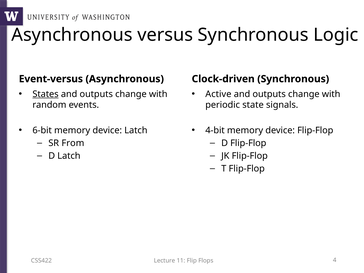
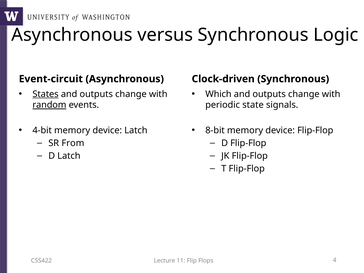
Event-versus: Event-versus -> Event-circuit
Active: Active -> Which
random underline: none -> present
6-bit: 6-bit -> 4-bit
4-bit: 4-bit -> 8-bit
